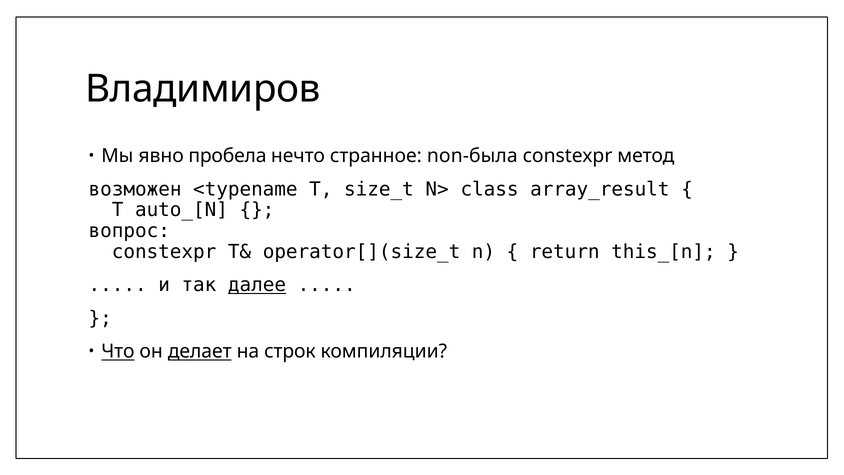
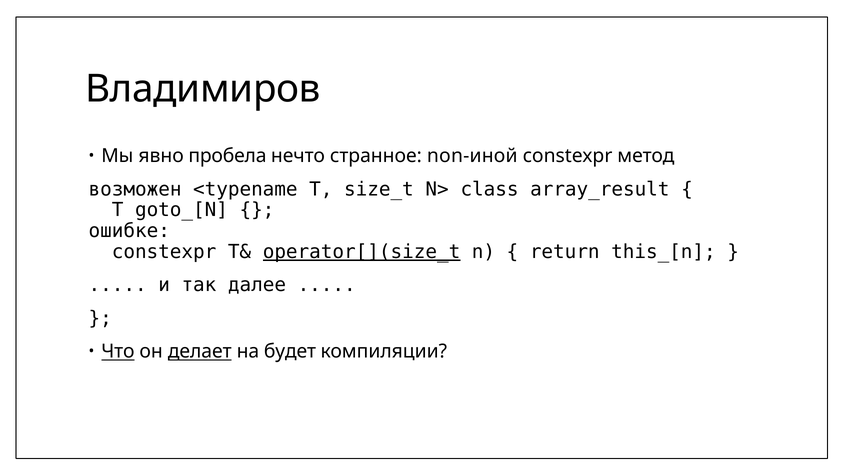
non-была: non-была -> non-иной
auto_[N: auto_[N -> goto_[N
вопрос: вопрос -> ошибке
operator[](size_t underline: none -> present
далее underline: present -> none
строк: строк -> будет
